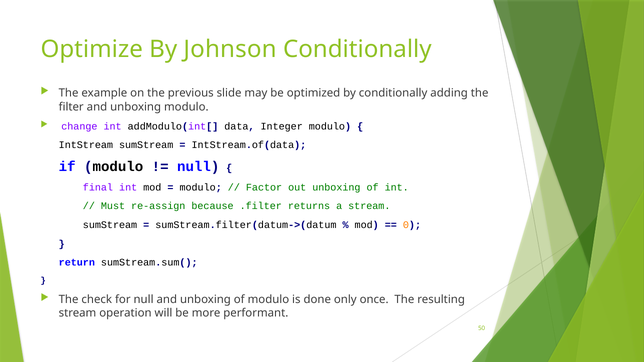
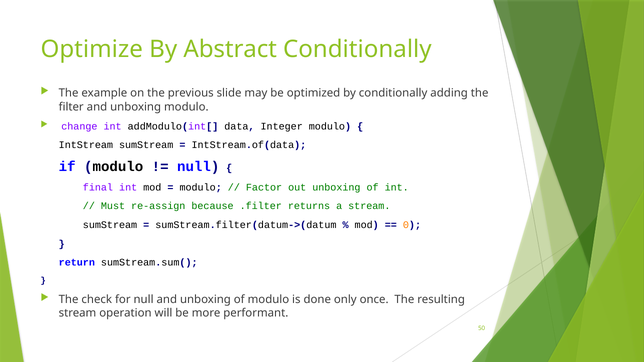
Johnson: Johnson -> Abstract
